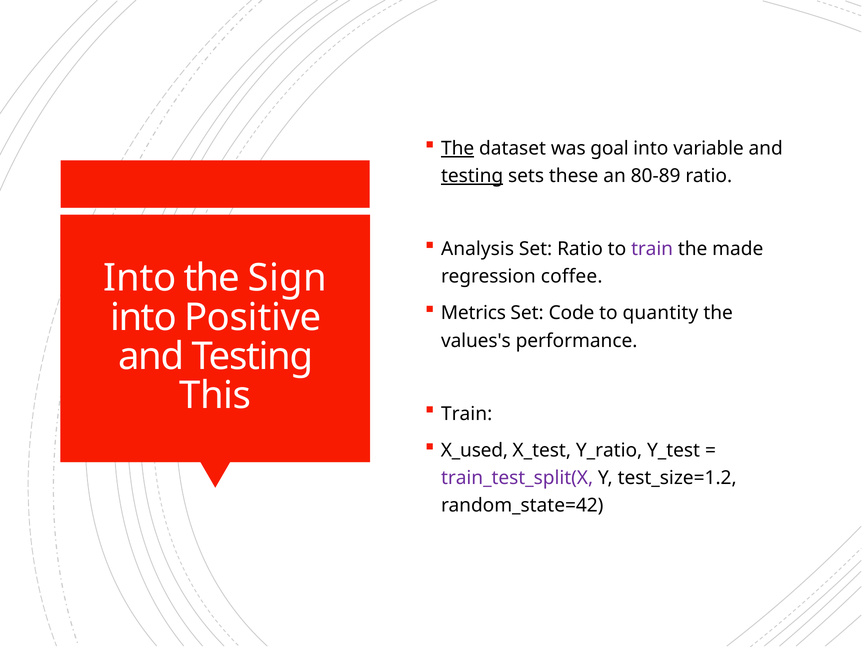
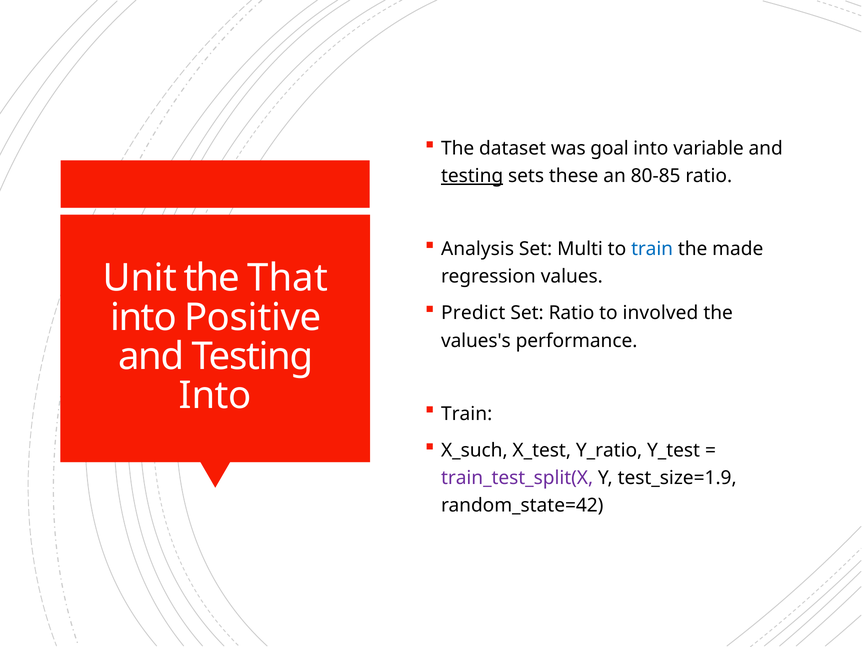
The at (458, 148) underline: present -> none
80-89: 80-89 -> 80-85
Set Ratio: Ratio -> Multi
train at (652, 249) colour: purple -> blue
Into at (140, 278): Into -> Unit
Sign: Sign -> That
coffee: coffee -> values
Metrics: Metrics -> Predict
Set Code: Code -> Ratio
quantity: quantity -> involved
This at (215, 395): This -> Into
X_used: X_used -> X_such
test_size=1.2: test_size=1.2 -> test_size=1.9
